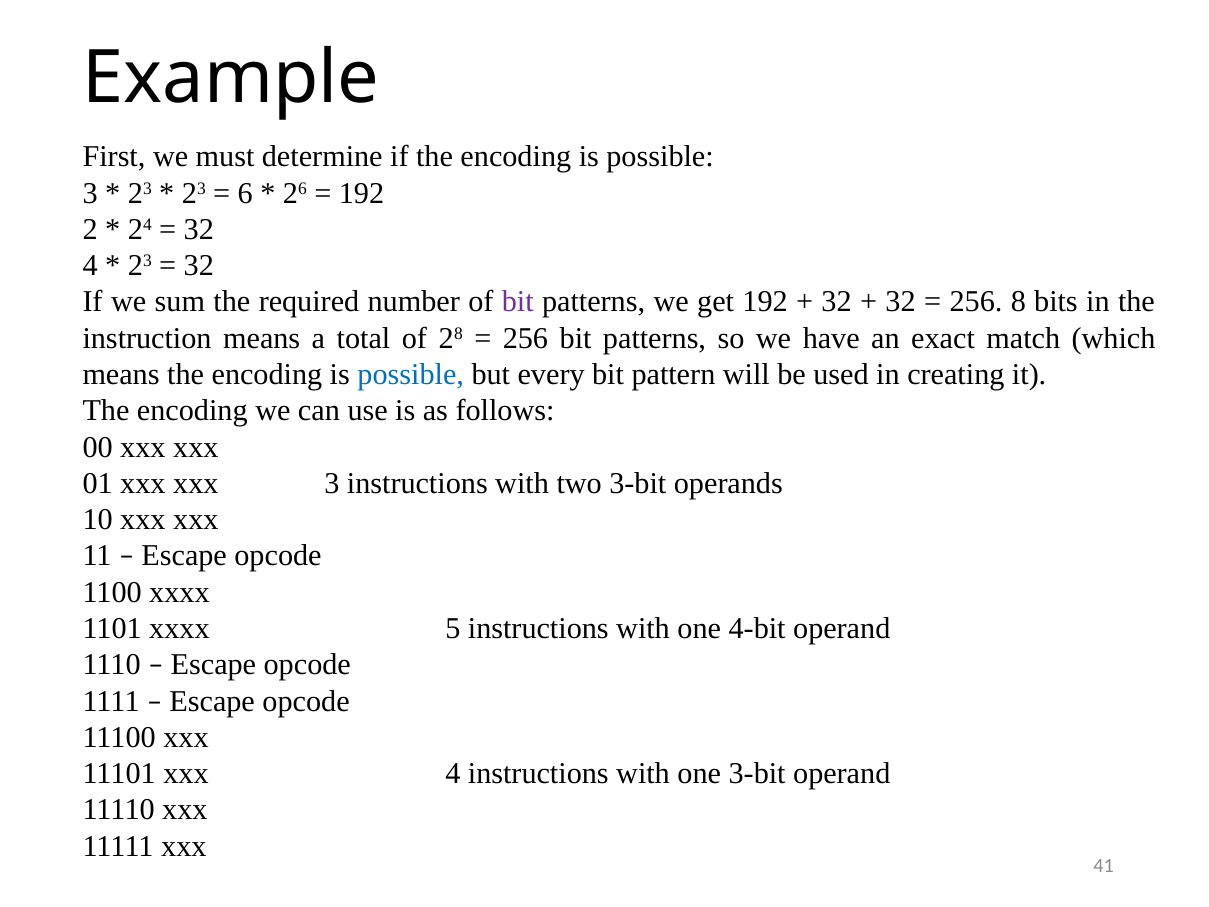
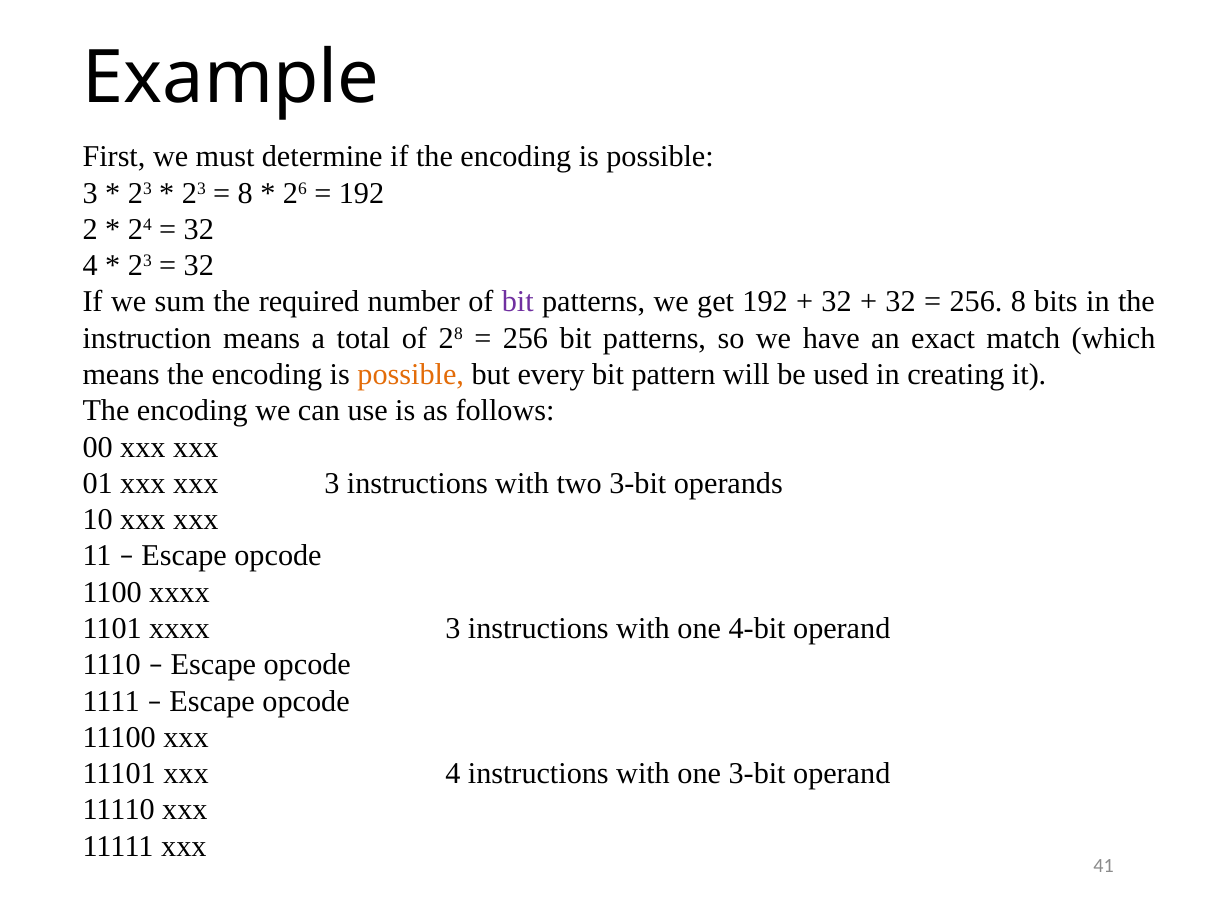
6 at (245, 193): 6 -> 8
possible at (411, 374) colour: blue -> orange
xxxx 5: 5 -> 3
